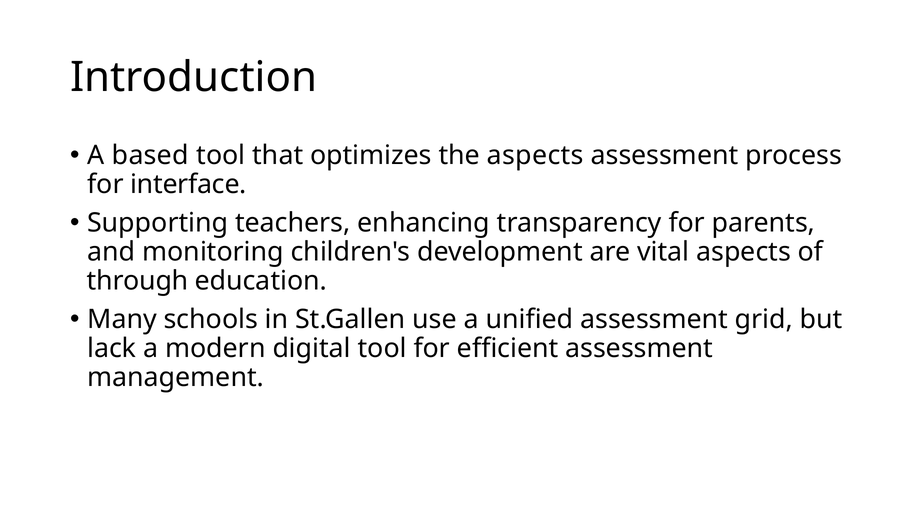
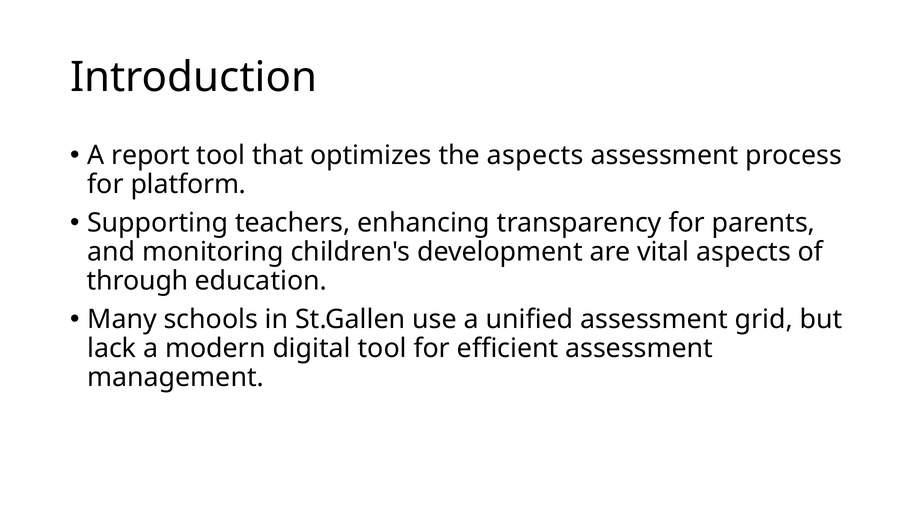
based: based -> report
interface: interface -> platform
